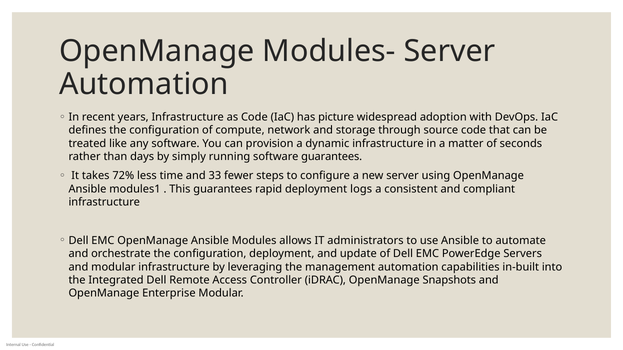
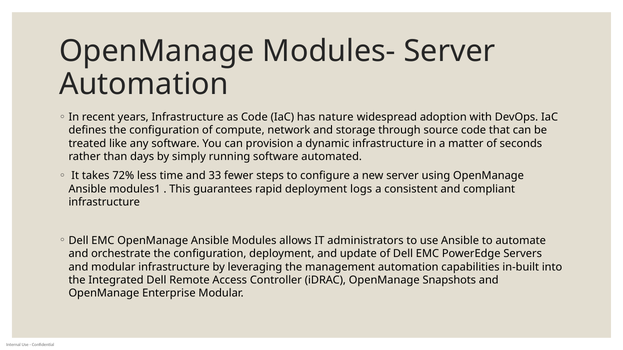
picture: picture -> nature
software guarantees: guarantees -> automated
